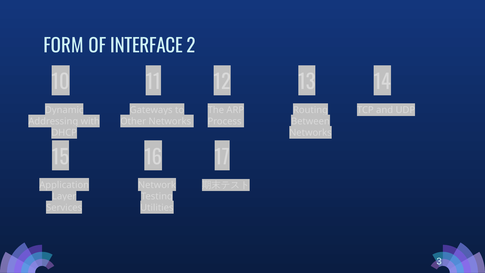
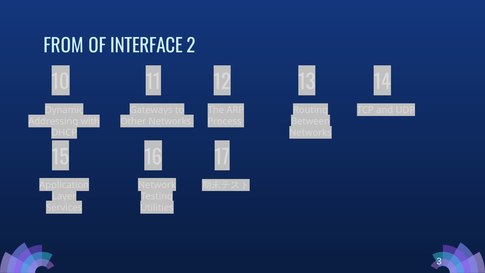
FORM: FORM -> FROM
